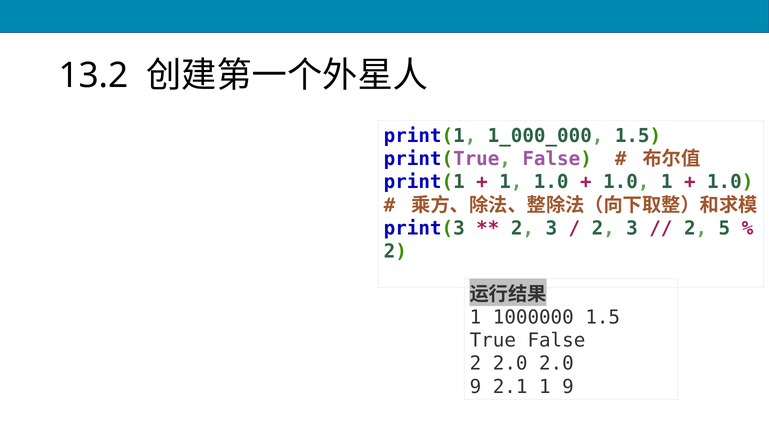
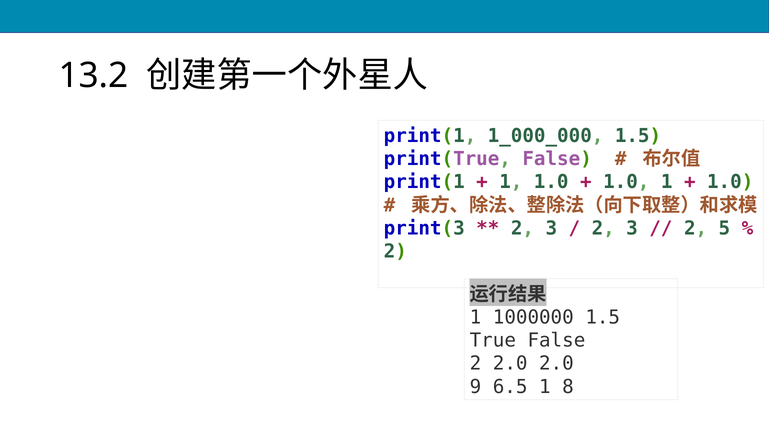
2.1: 2.1 -> 6.5
1 9: 9 -> 8
